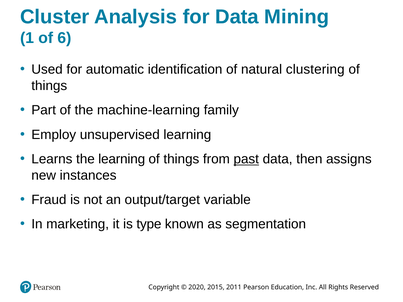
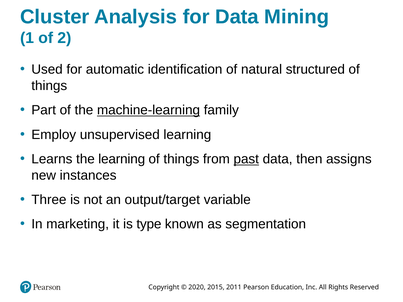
6: 6 -> 2
clustering: clustering -> structured
machine-learning underline: none -> present
Fraud: Fraud -> Three
